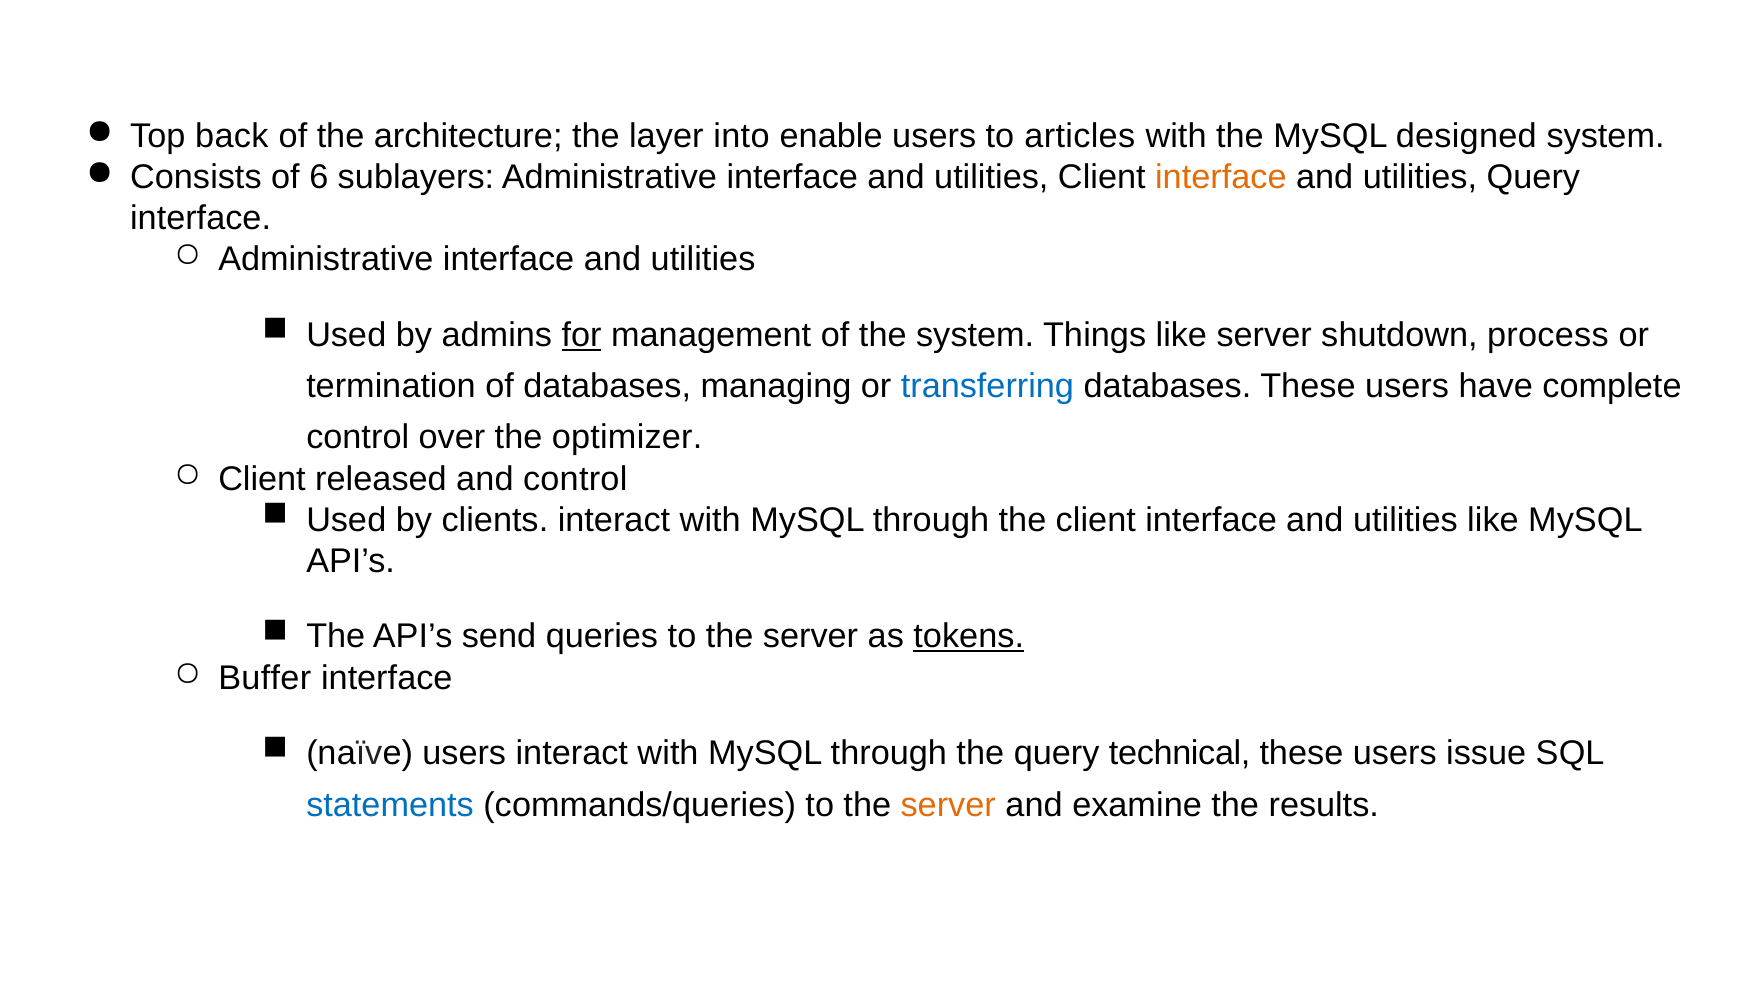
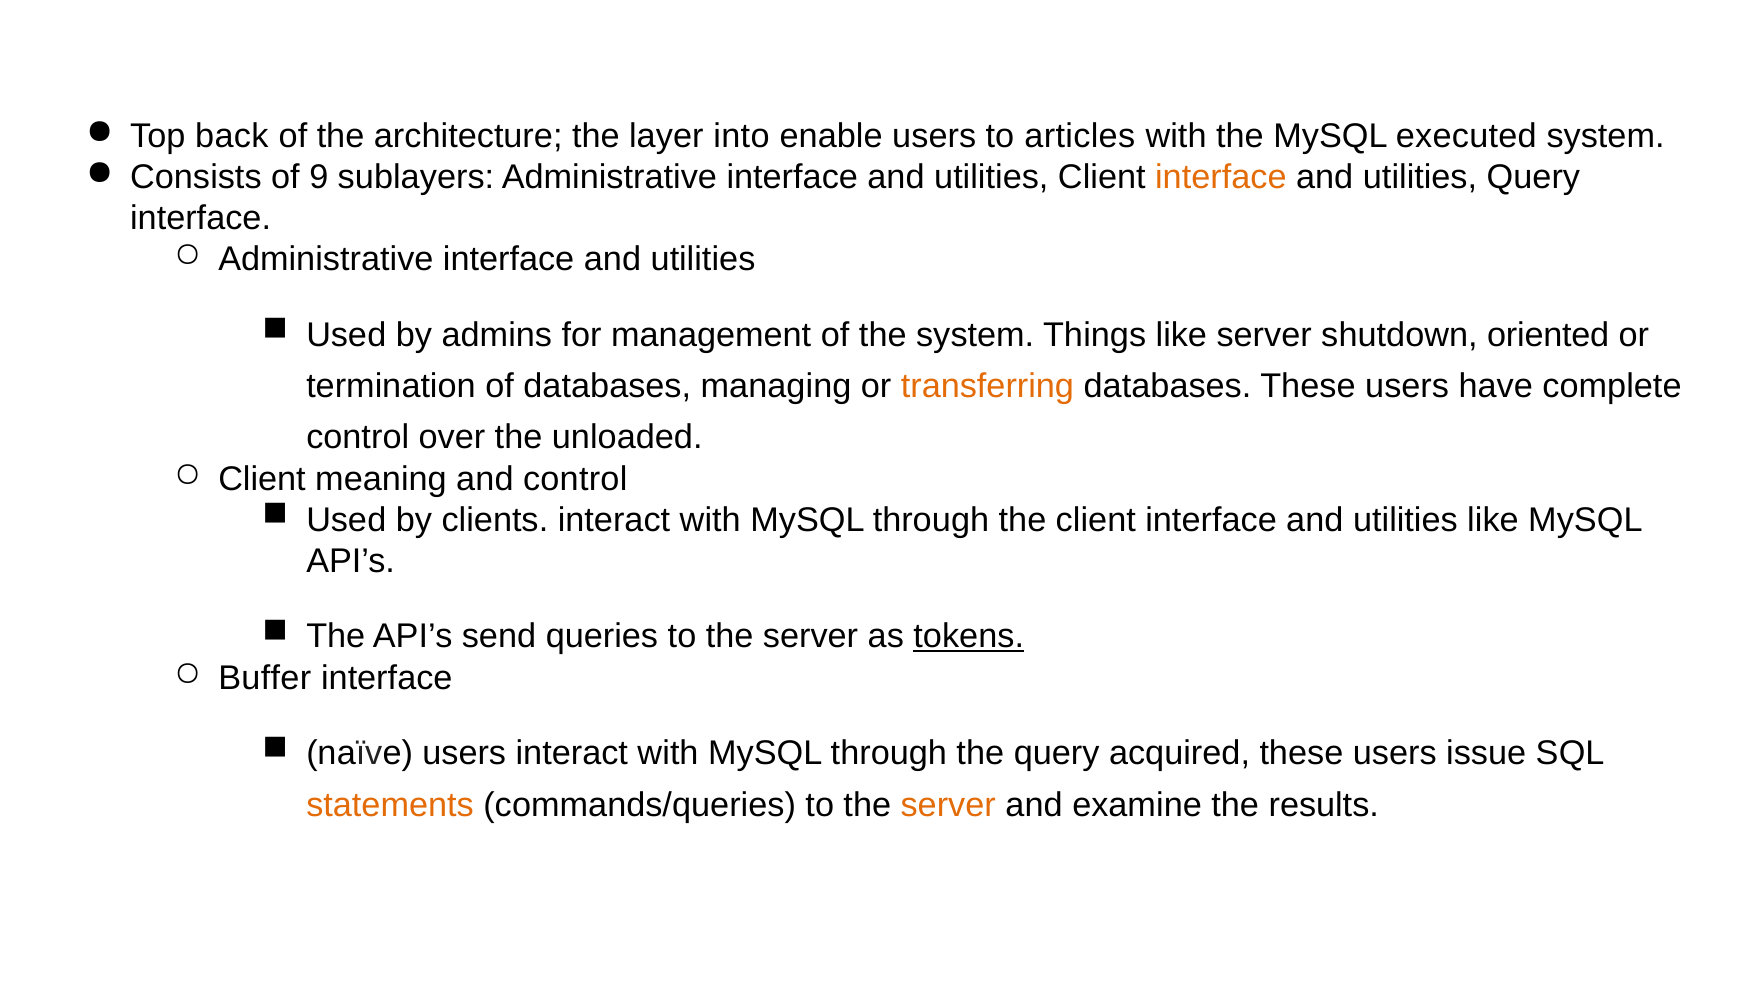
designed: designed -> executed
6: 6 -> 9
for underline: present -> none
process: process -> oriented
transferring colour: blue -> orange
optimizer: optimizer -> unloaded
released: released -> meaning
technical: technical -> acquired
statements colour: blue -> orange
